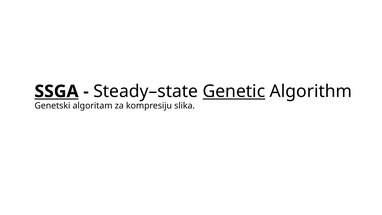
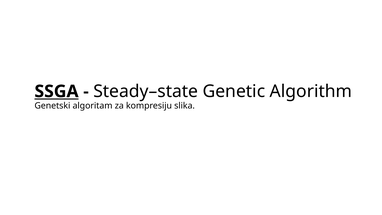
Genetic underline: present -> none
